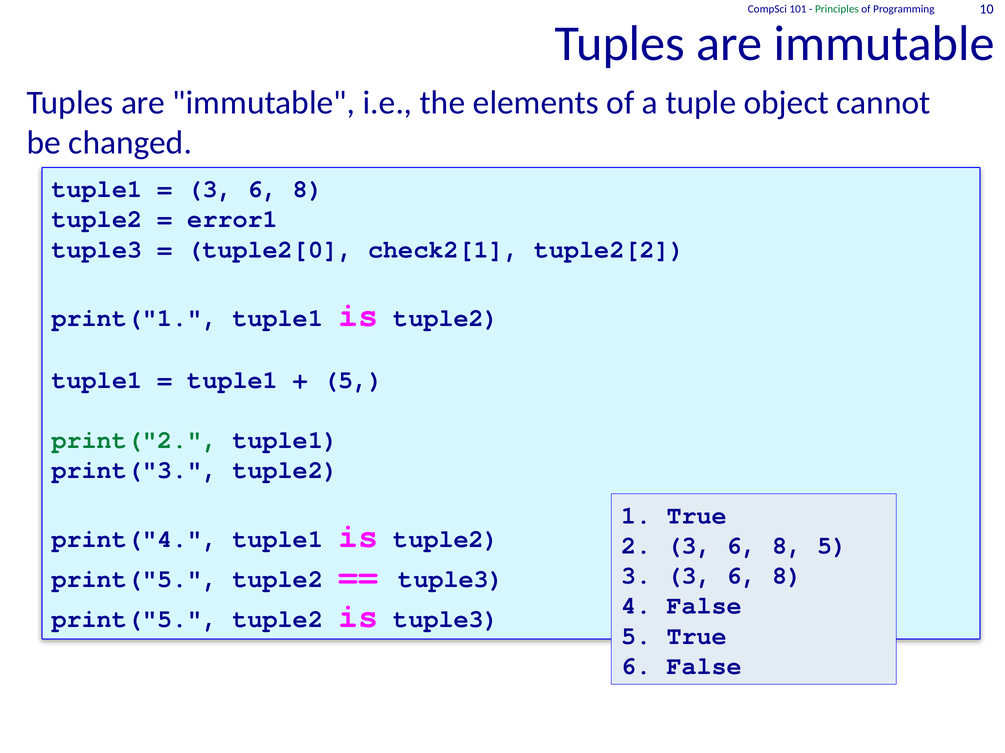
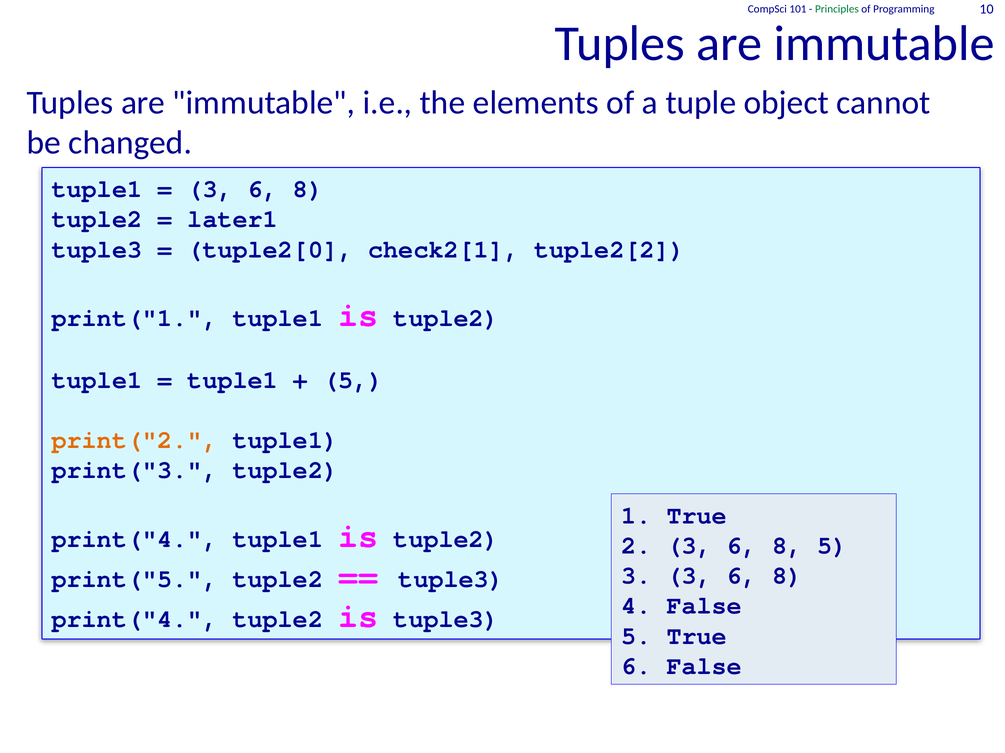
error1: error1 -> later1
print("2 colour: green -> orange
print("5 at (135, 620): print("5 -> print("4
